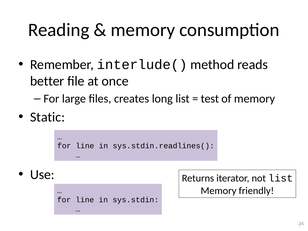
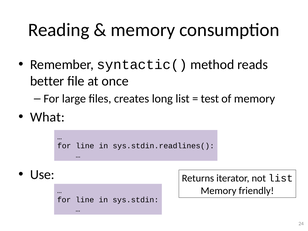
interlude(: interlude( -> syntactic(
Static: Static -> What
